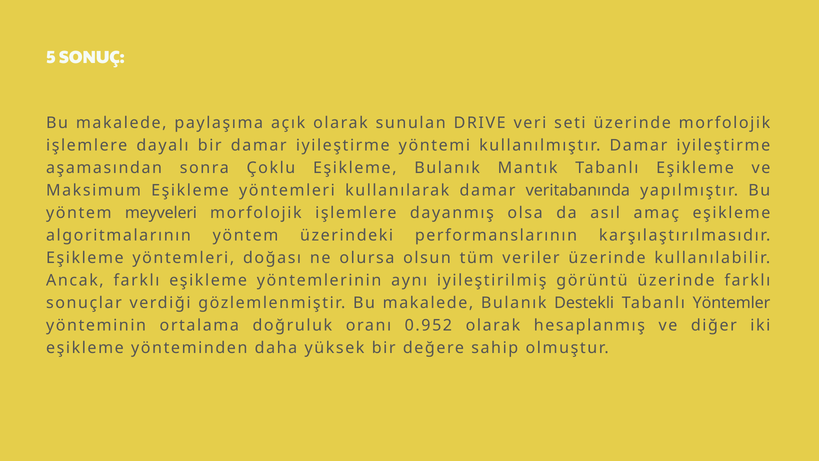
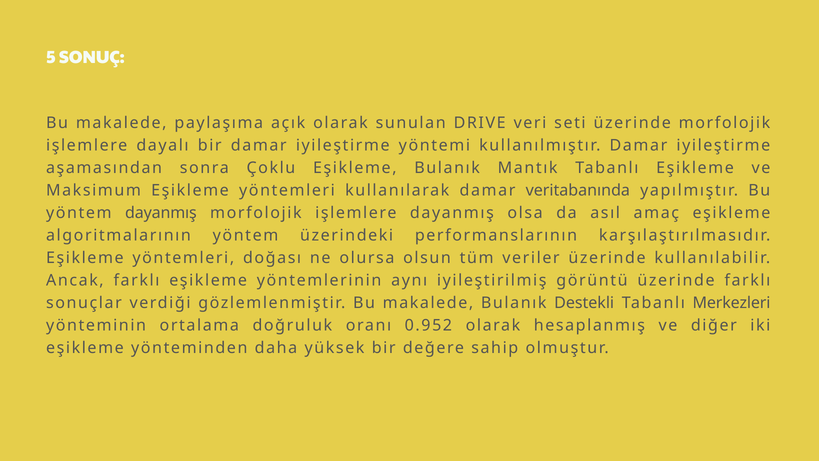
yöntem meyveleri: meyveleri -> dayanmış
Yöntemler: Yöntemler -> Merkezleri
